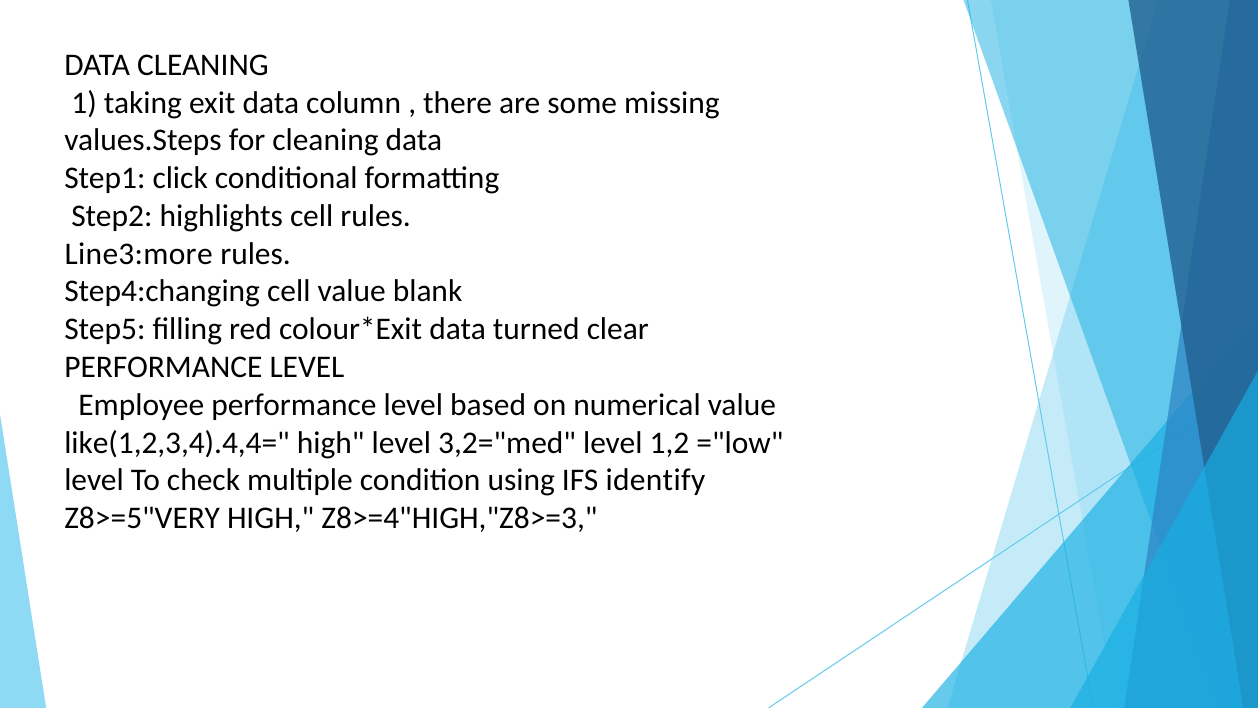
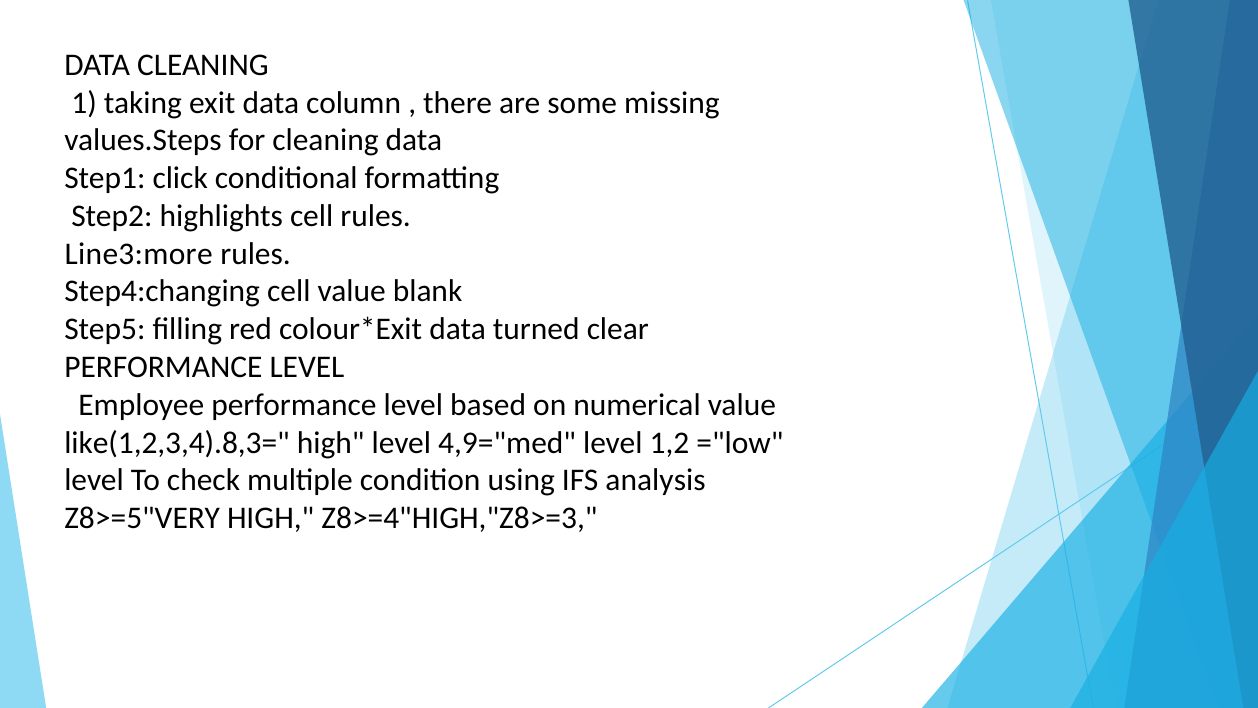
like(1,2,3,4).4,4=: like(1,2,3,4).4,4= -> like(1,2,3,4).8,3=
3,2="med: 3,2="med -> 4,9="med
identify: identify -> analysis
